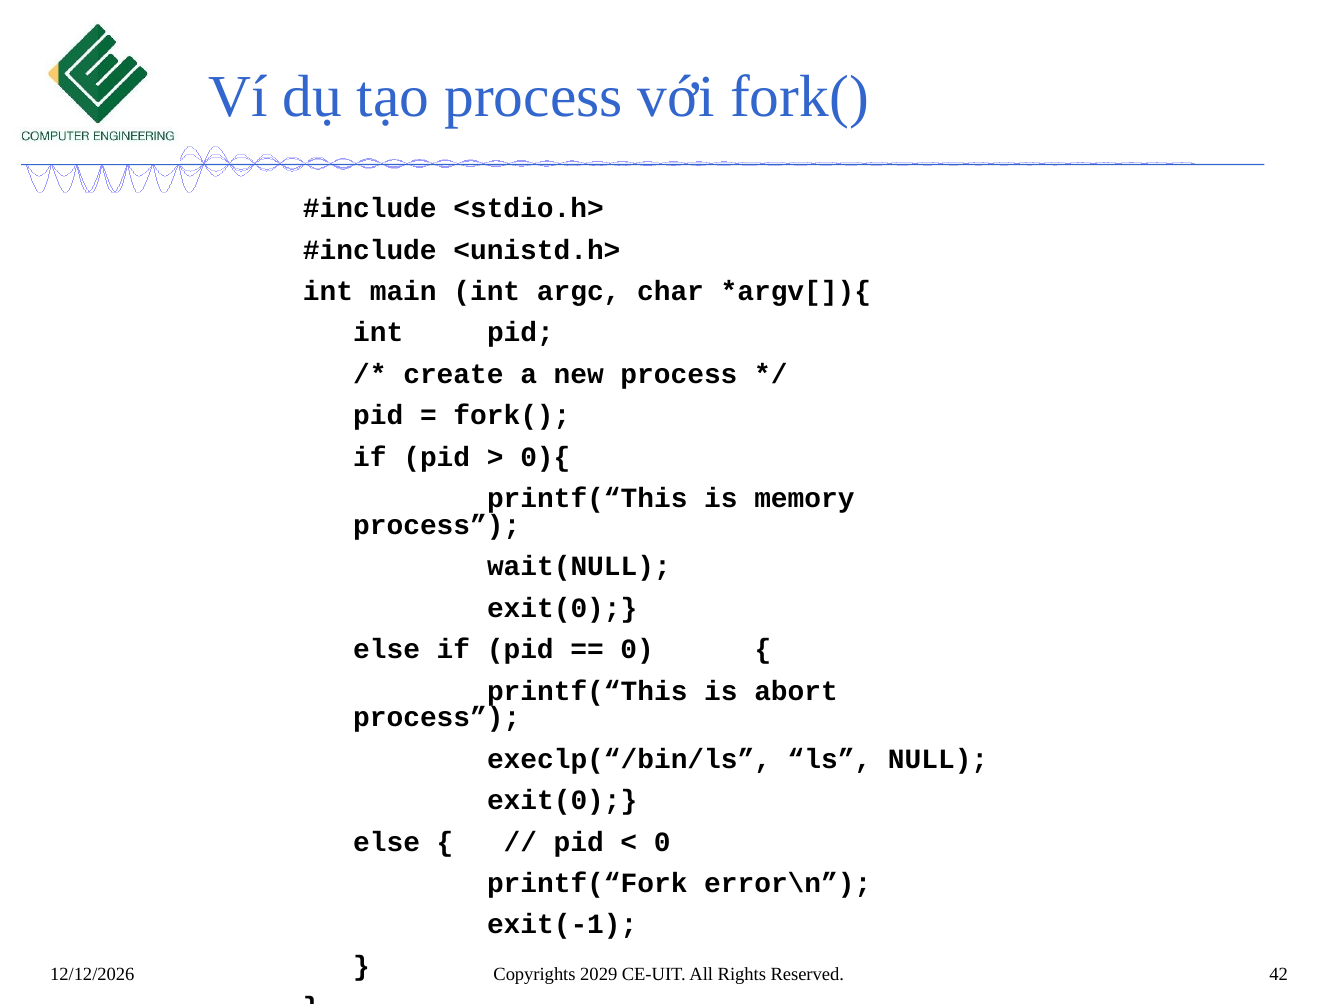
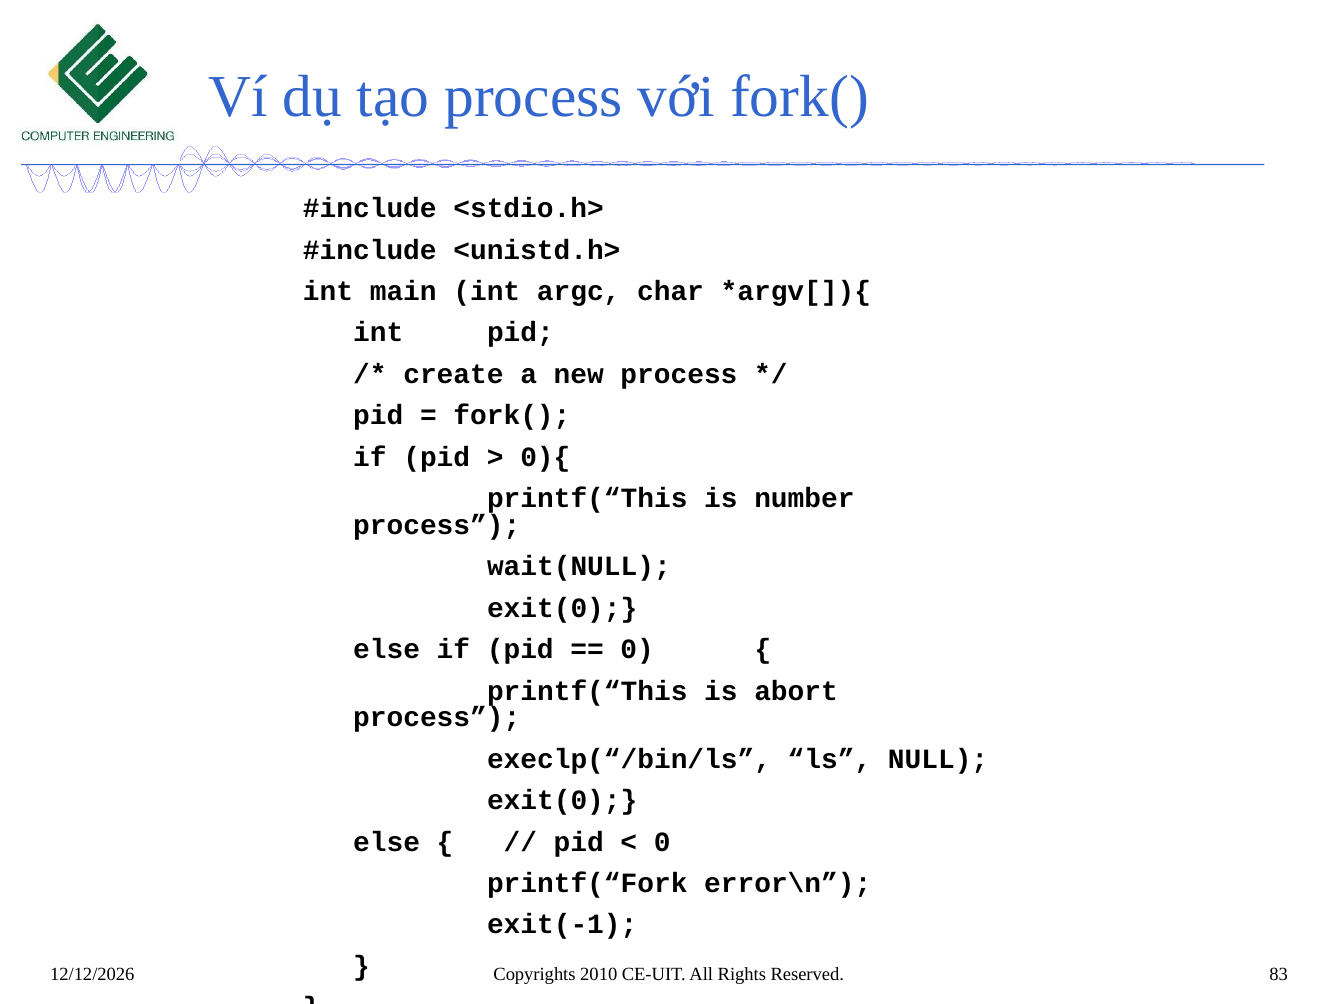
memory: memory -> number
2029: 2029 -> 2010
42: 42 -> 83
